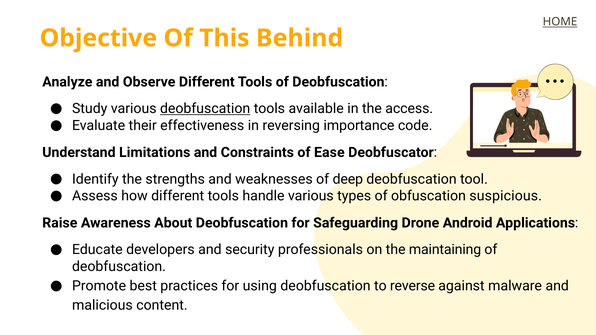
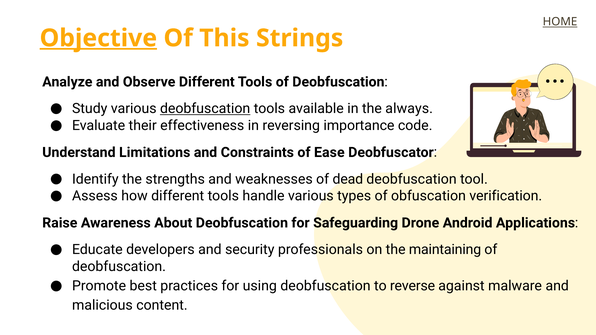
Objective underline: none -> present
Behind: Behind -> Strings
access: access -> always
deep: deep -> dead
suspicious: suspicious -> verification
